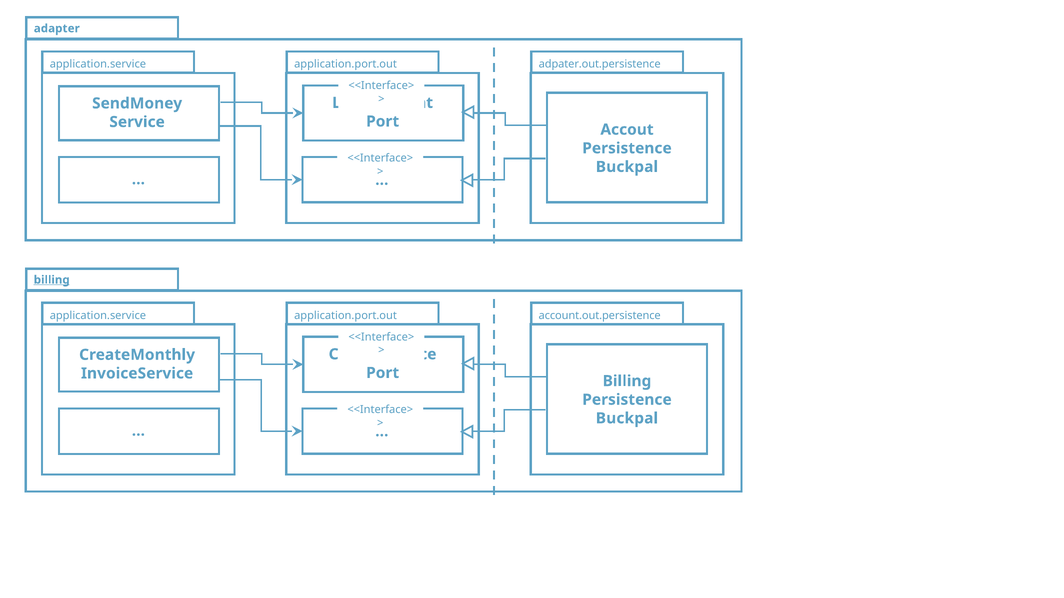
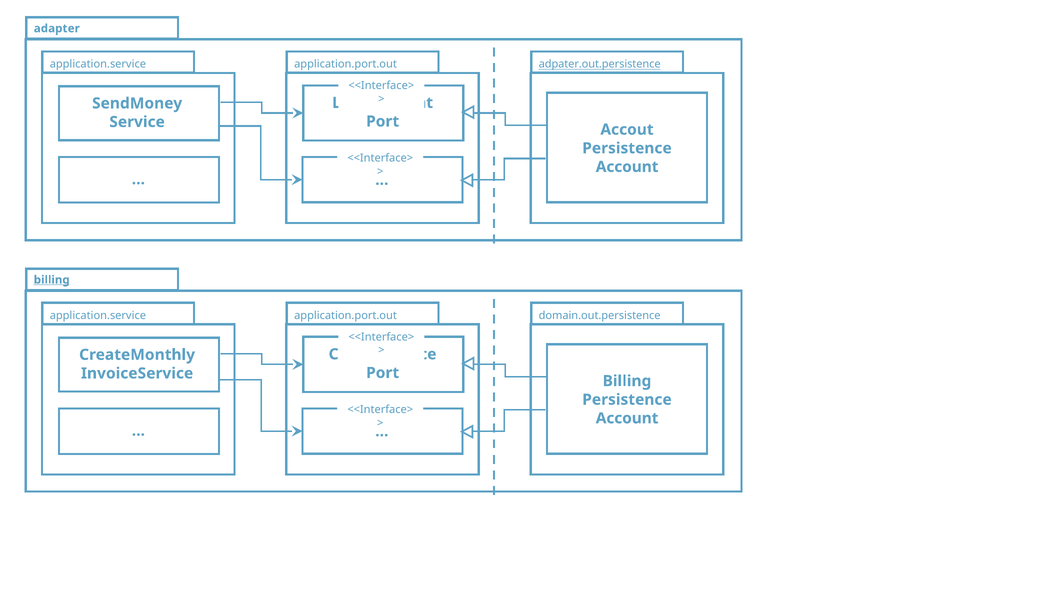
adpater.out.persistence underline: none -> present
Buckpal at (627, 167): Buckpal -> Account
account.out.persistence: account.out.persistence -> domain.out.persistence
Buckpal at (627, 419): Buckpal -> Account
